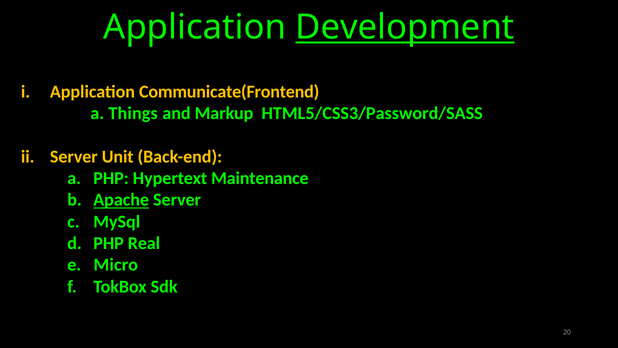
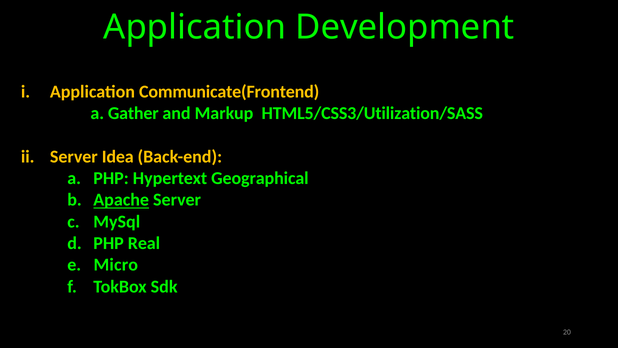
Development underline: present -> none
Things: Things -> Gather
HTML5/CSS3/Password/SASS: HTML5/CSS3/Password/SASS -> HTML5/CSS3/Utilization/SASS
Unit: Unit -> Idea
Maintenance: Maintenance -> Geographical
